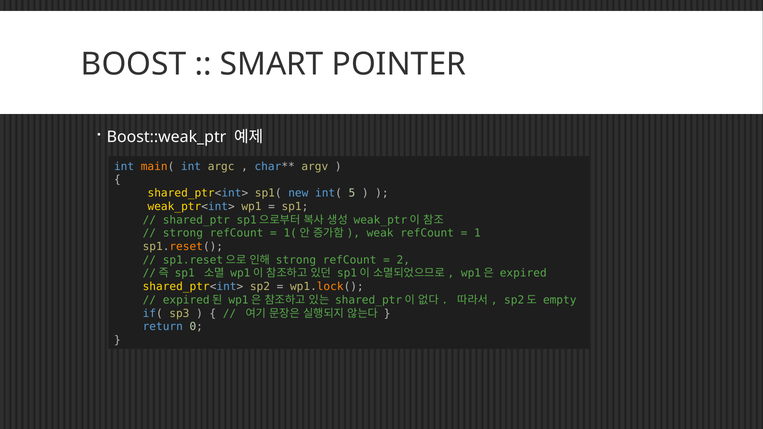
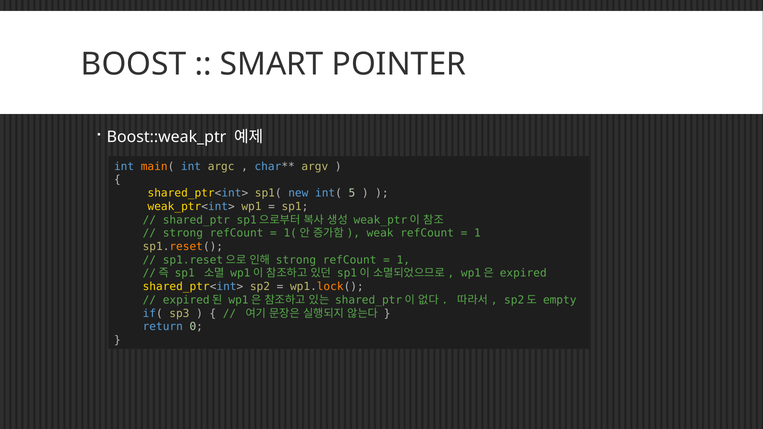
2 at (403, 260): 2 -> 1
